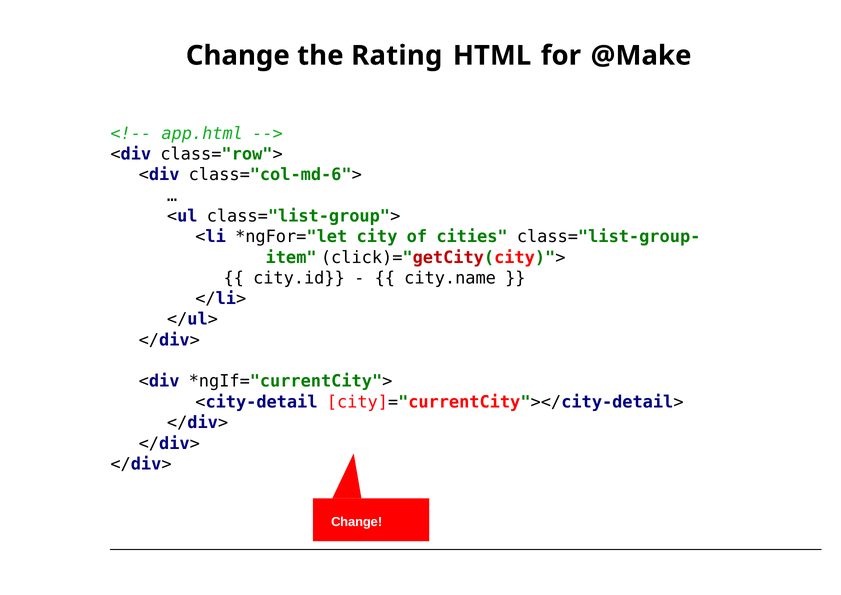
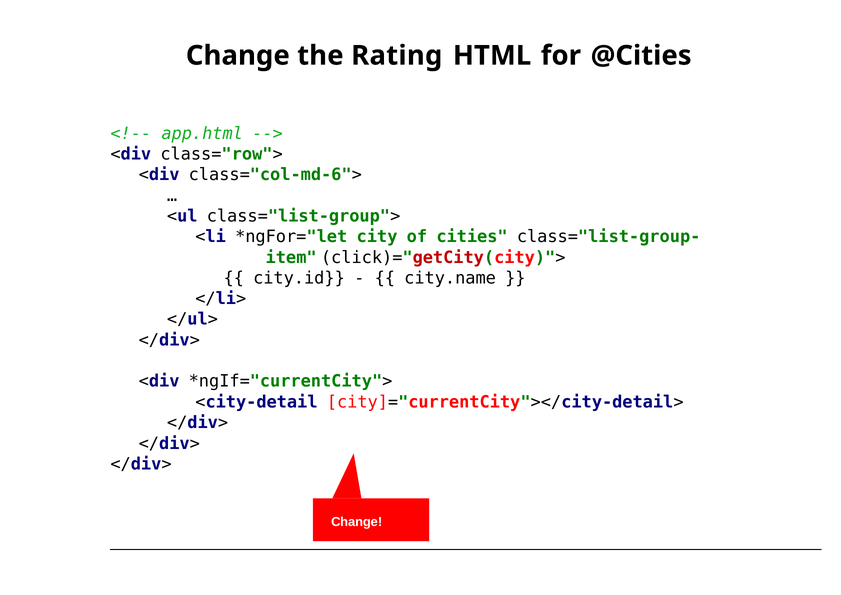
@Make: @Make -> @Cities
